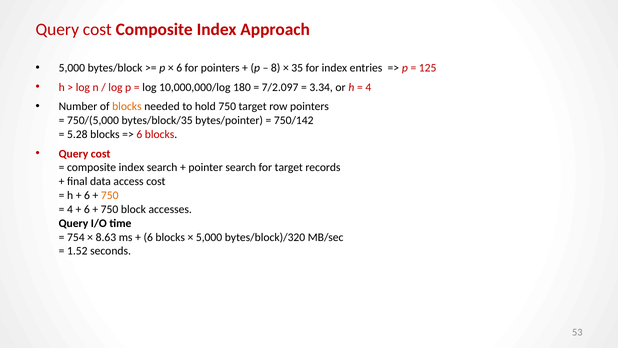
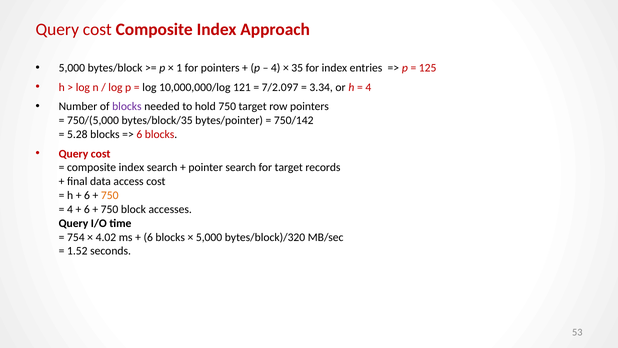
6 at (179, 68): 6 -> 1
8 at (276, 68): 8 -> 4
180: 180 -> 121
blocks at (127, 106) colour: orange -> purple
8.63: 8.63 -> 4.02
